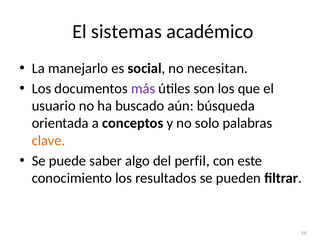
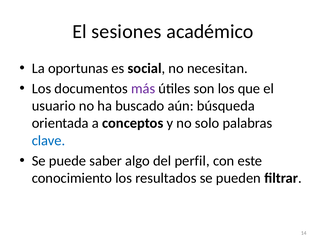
sistemas: sistemas -> sesiones
manejarlo: manejarlo -> oportunas
clave colour: orange -> blue
